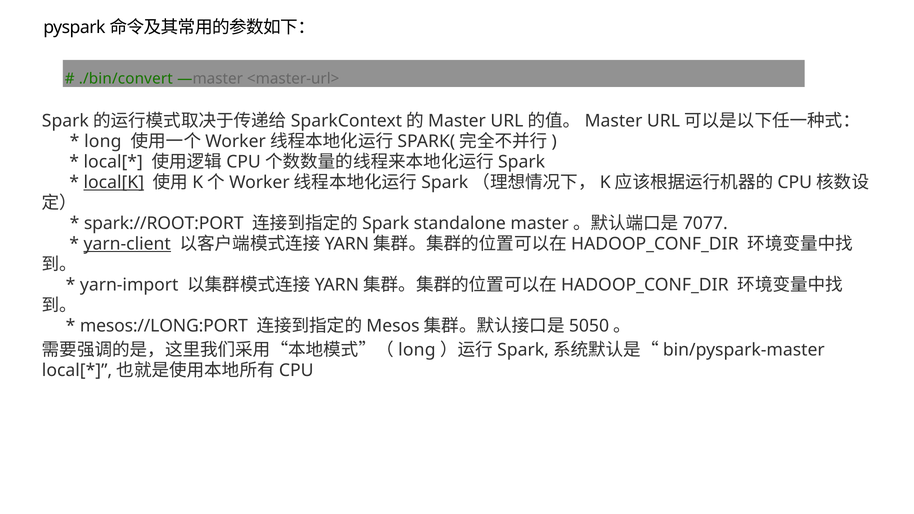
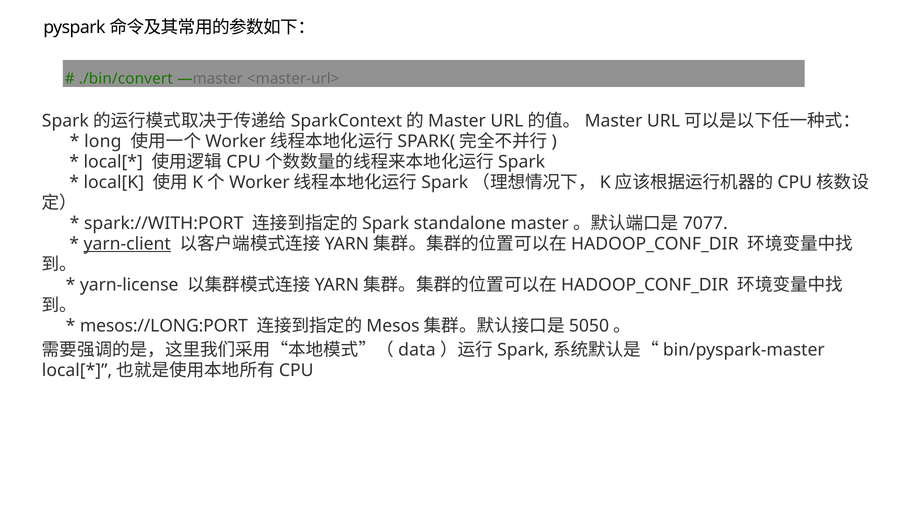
local[K underline: present -> none
spark://ROOT:PORT: spark://ROOT:PORT -> spark://WITH:PORT
yarn-import: yarn-import -> yarn-license
long at (417, 350): long -> data
